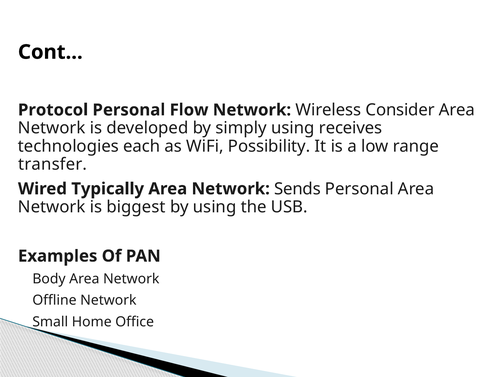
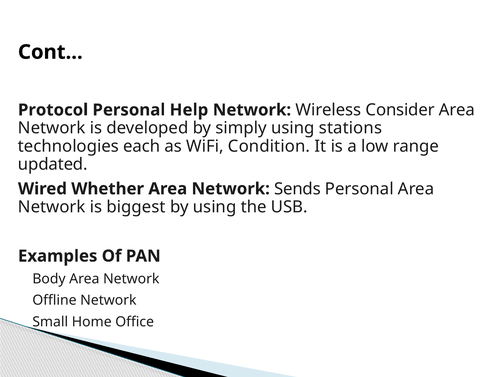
Flow: Flow -> Help
receives: receives -> stations
Possibility: Possibility -> Condition
transfer: transfer -> updated
Typically: Typically -> Whether
